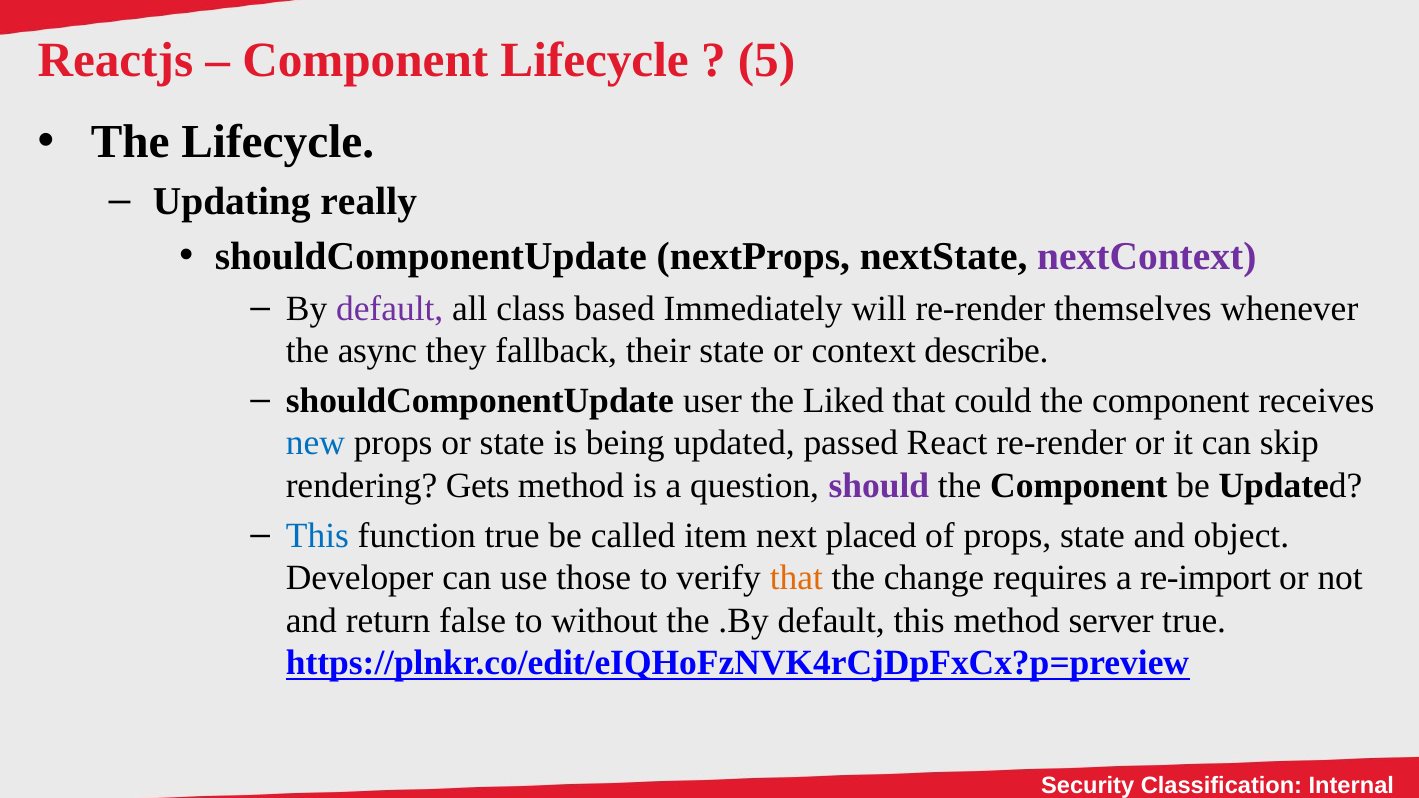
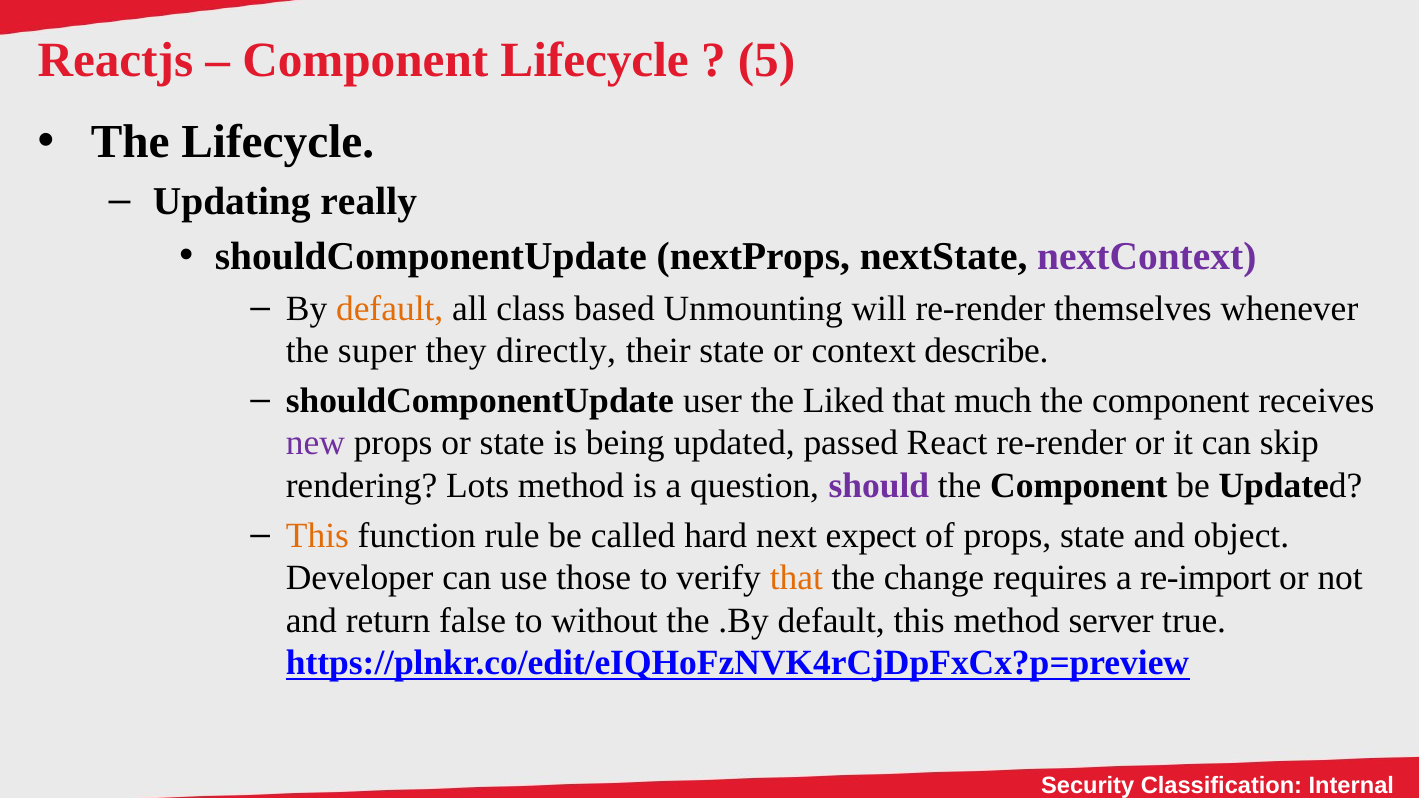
default at (390, 308) colour: purple -> orange
Immediately: Immediately -> Unmounting
async: async -> super
fallback: fallback -> directly
could: could -> much
new colour: blue -> purple
Gets: Gets -> Lots
This at (317, 536) colour: blue -> orange
function true: true -> rule
item: item -> hard
placed: placed -> expect
